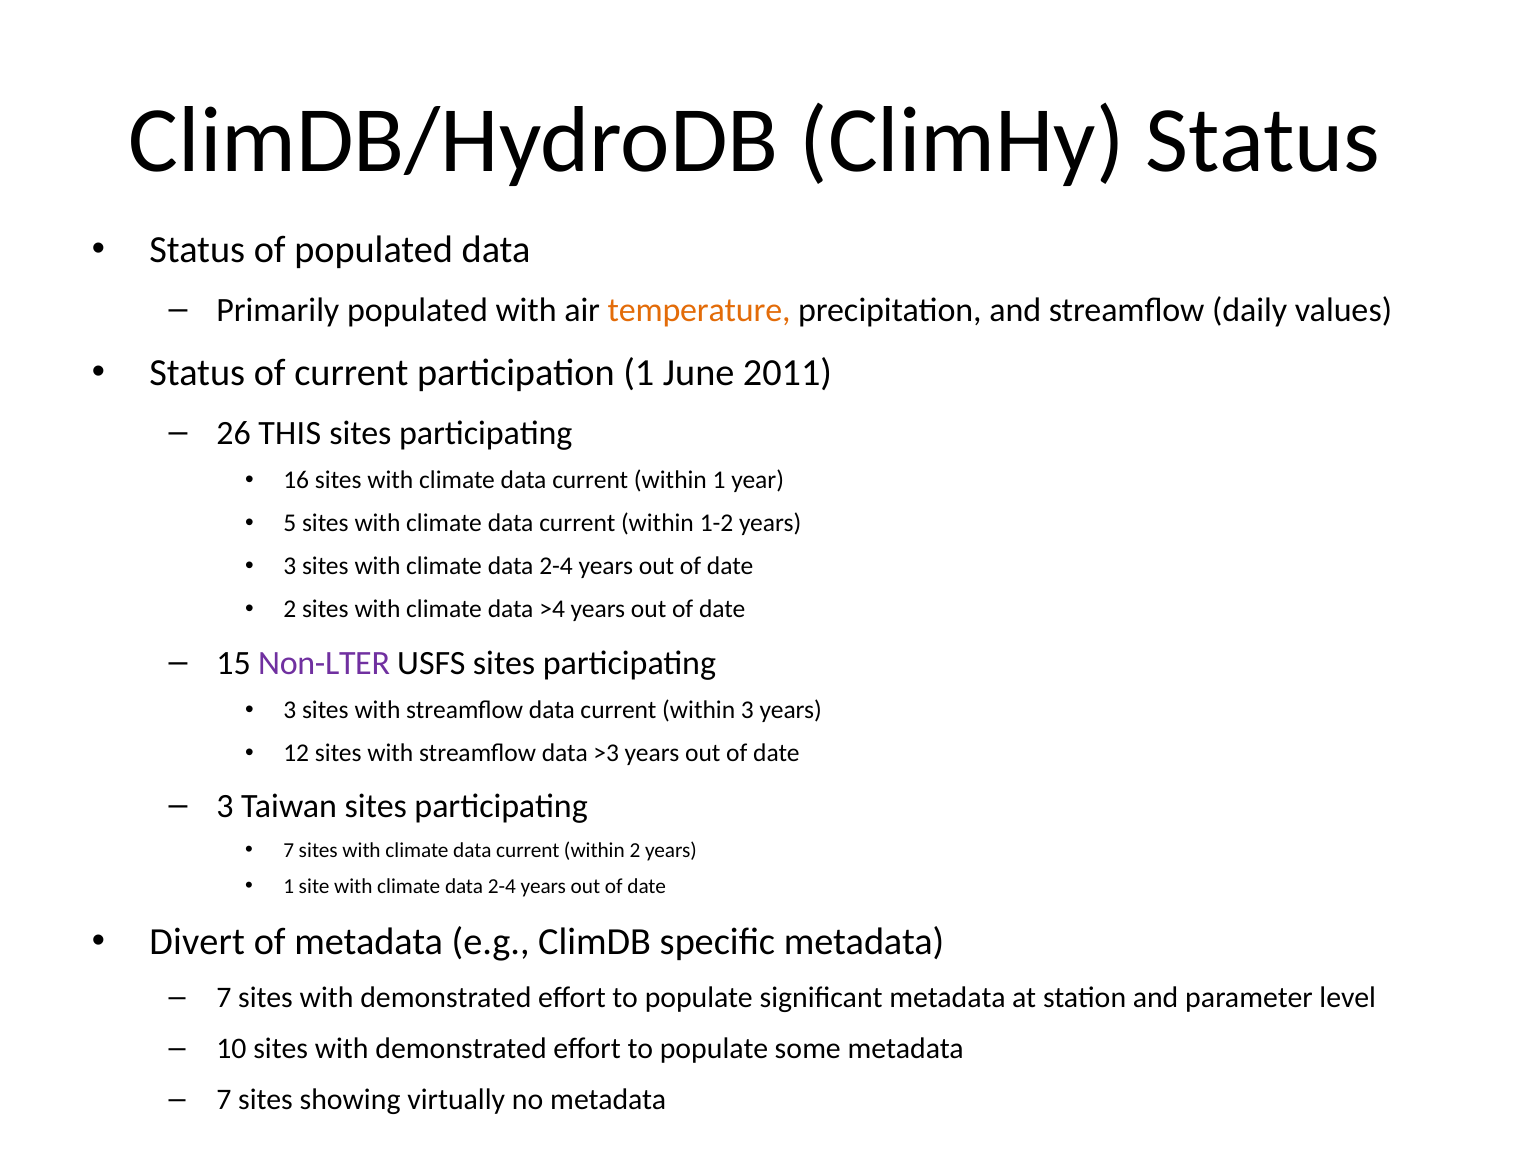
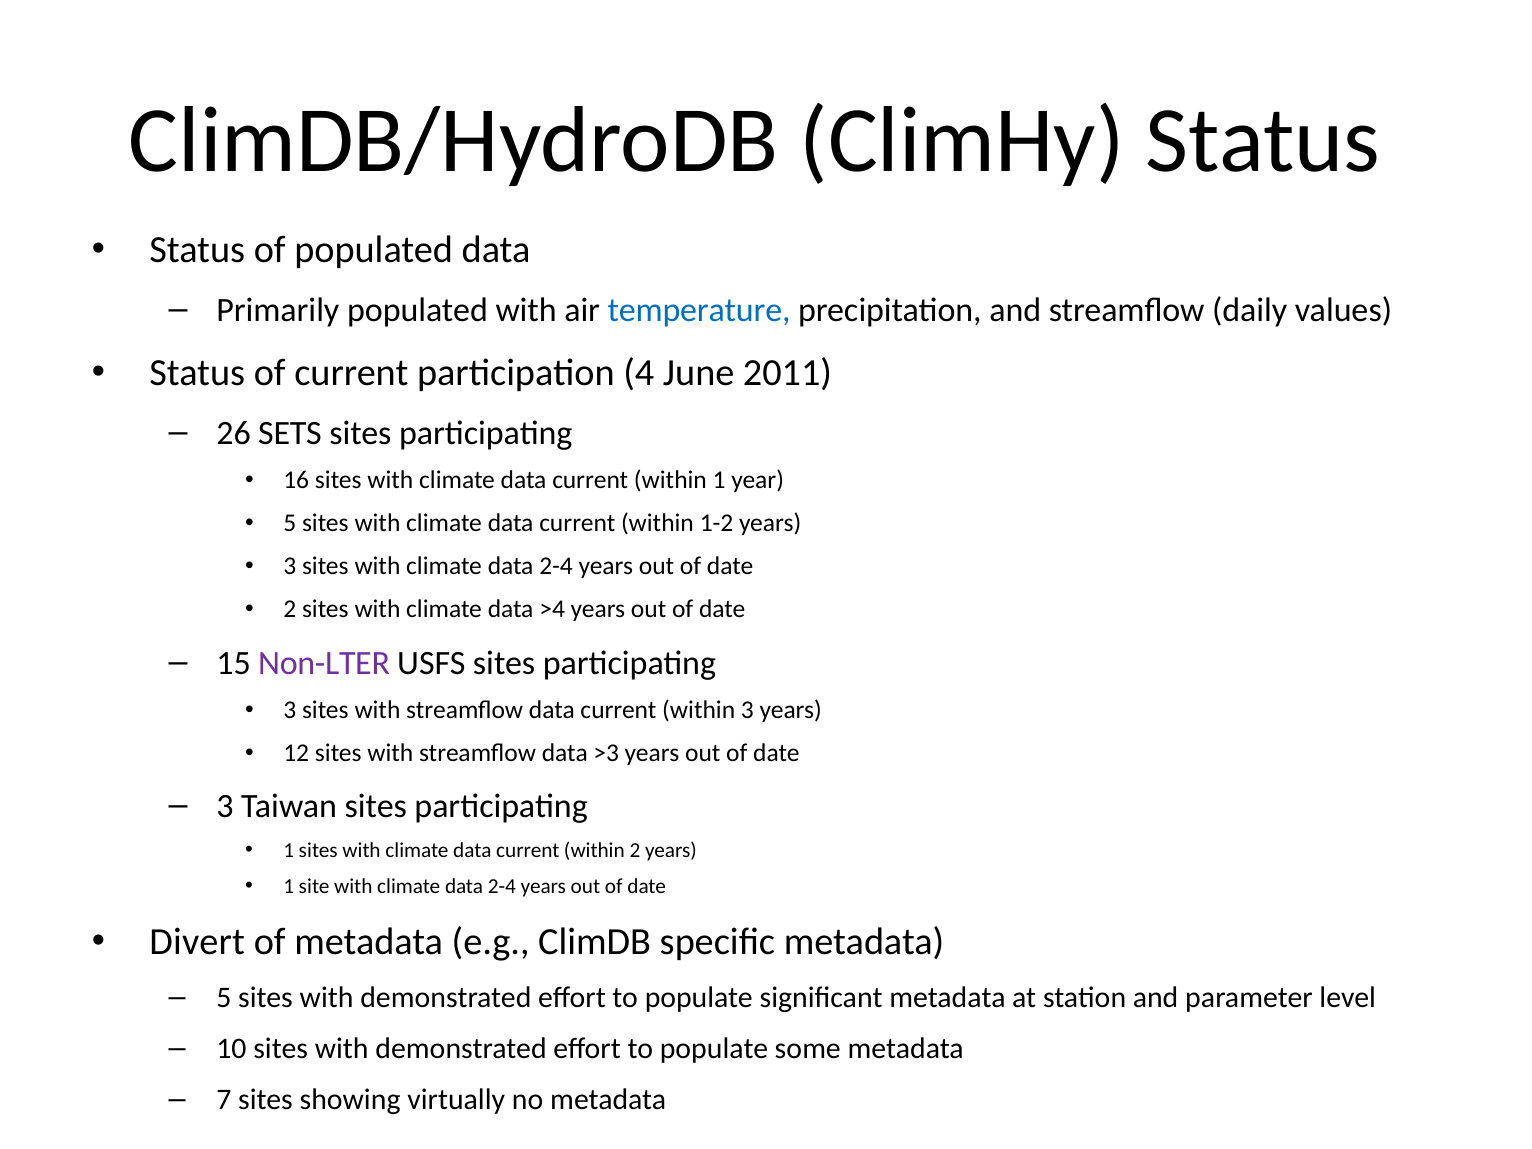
temperature colour: orange -> blue
participation 1: 1 -> 4
THIS: THIS -> SETS
7 at (289, 850): 7 -> 1
7 at (224, 998): 7 -> 5
